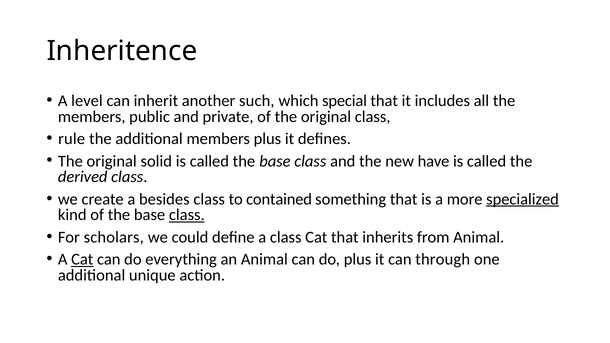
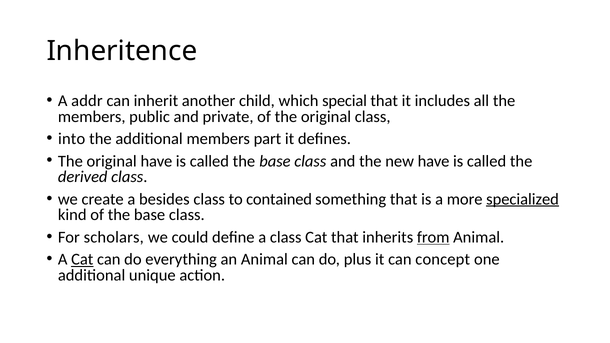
level: level -> addr
such: such -> child
rule: rule -> into
members plus: plus -> part
original solid: solid -> have
class at (187, 215) underline: present -> none
from underline: none -> present
through: through -> concept
